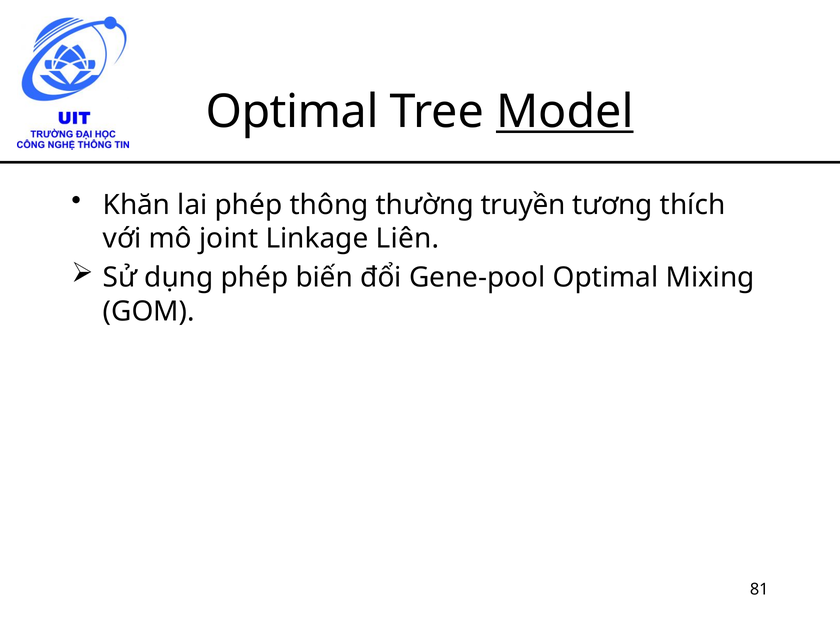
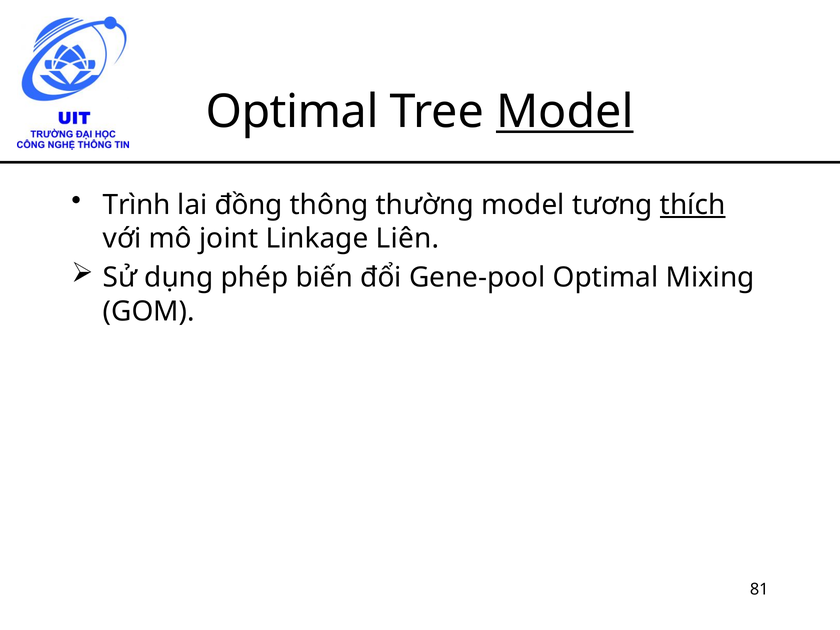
Khăn: Khăn -> Trình
lai phép: phép -> đồng
thường truyền: truyền -> model
thích underline: none -> present
